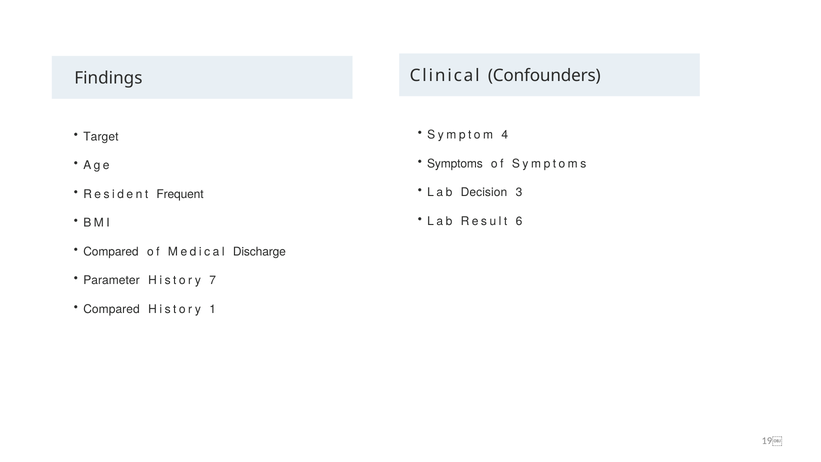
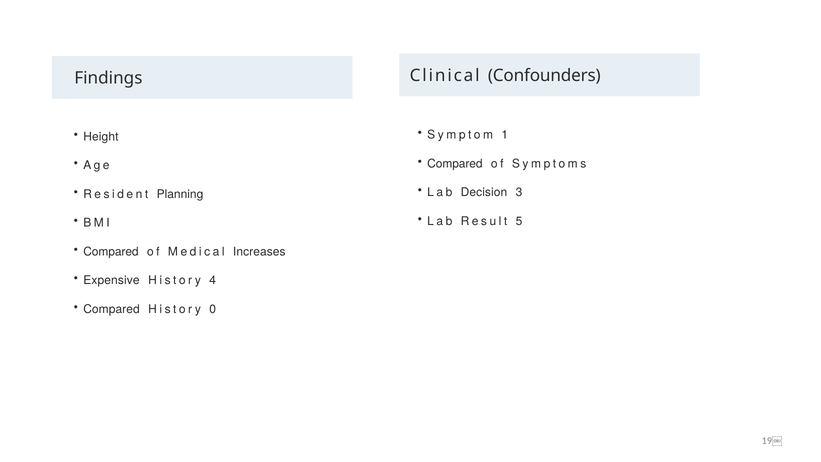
4: 4 -> 1
Target: Target -> Height
Symptoms at (455, 164): Symptoms -> Compared
Frequent: Frequent -> Planning
6: 6 -> 5
Discharge: Discharge -> Increases
Parameter: Parameter -> Expensive
7: 7 -> 4
1: 1 -> 0
